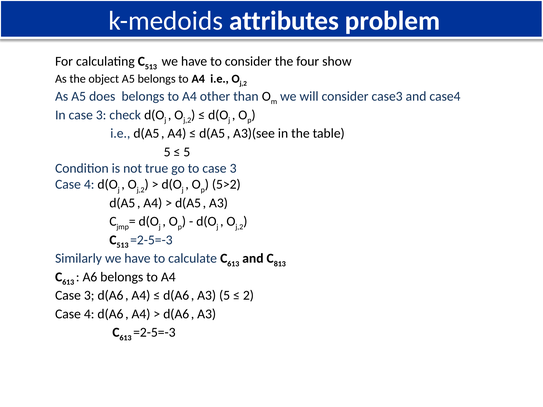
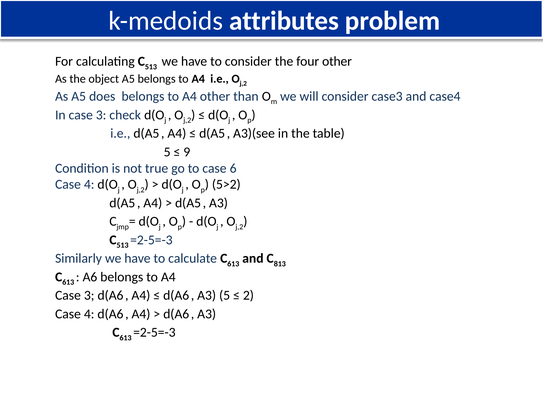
four show: show -> other
5 at (187, 152): 5 -> 9
to case 3: 3 -> 6
